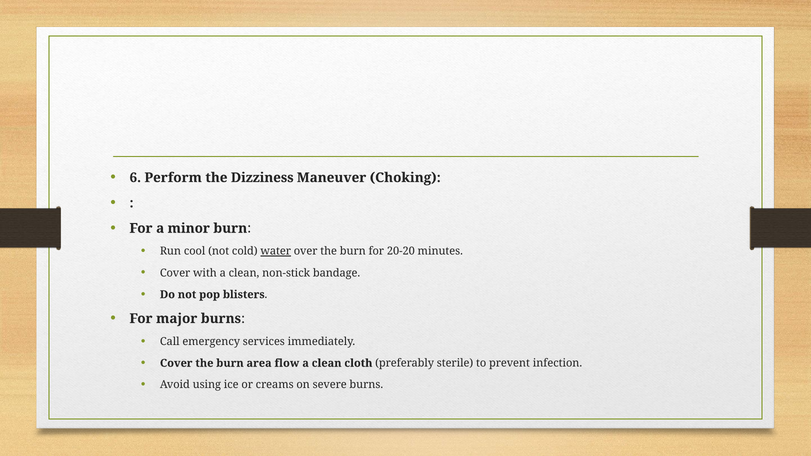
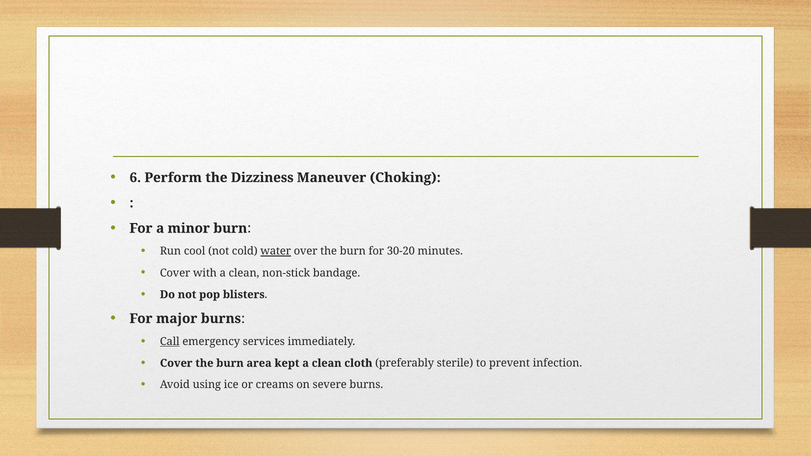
20-20: 20-20 -> 30-20
Call underline: none -> present
flow: flow -> kept
